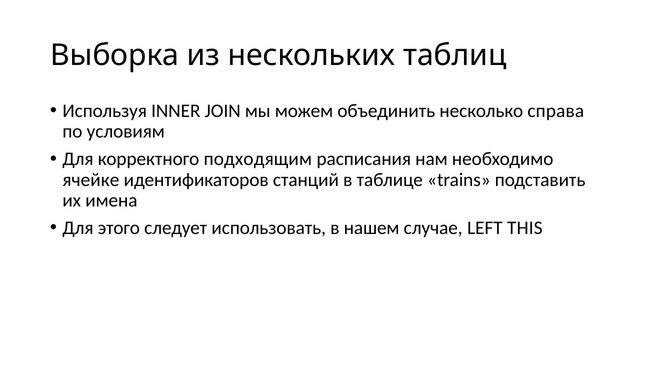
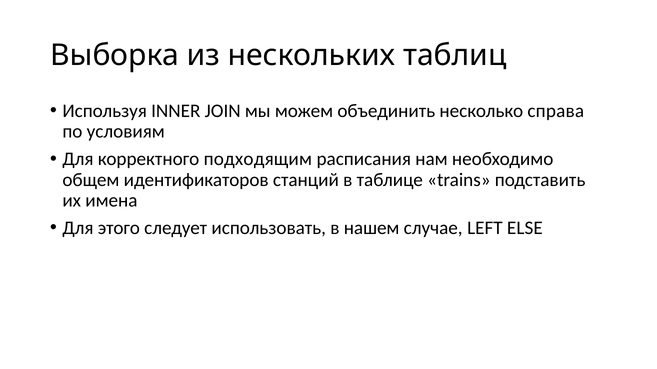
ячейке: ячейке -> общем
THIS: THIS -> ELSE
